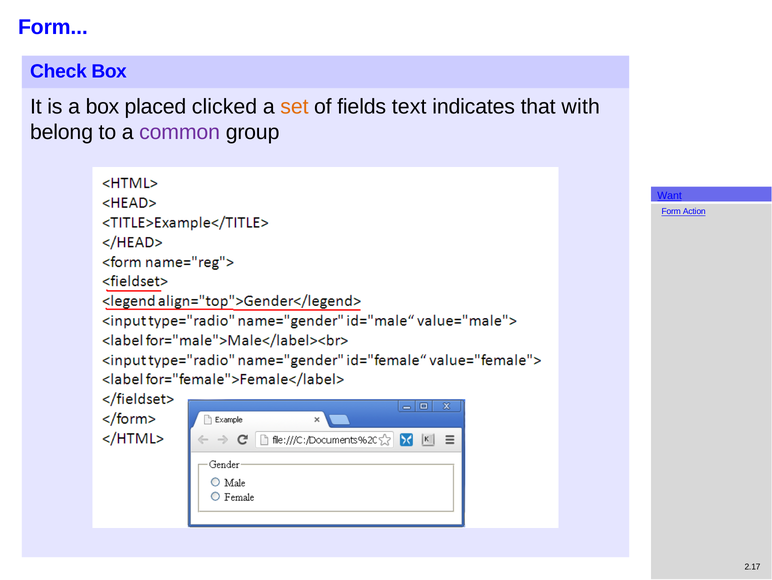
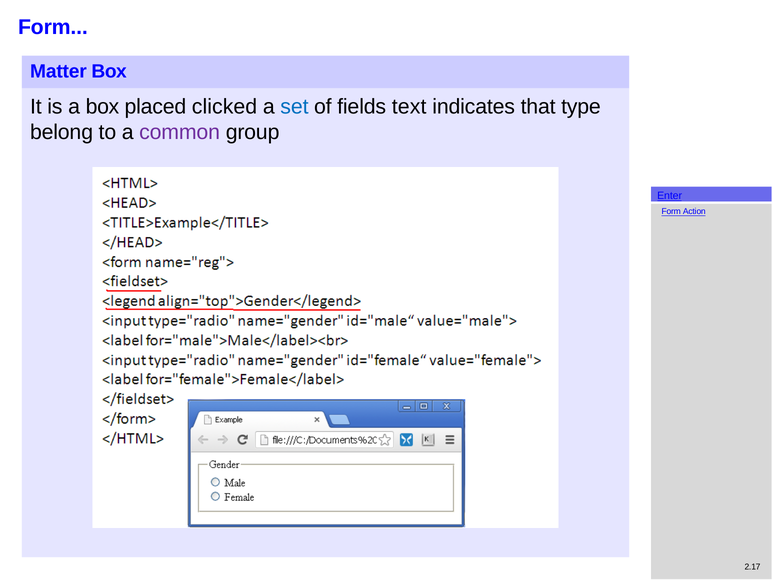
Check: Check -> Matter
set colour: orange -> blue
with: with -> type
Want: Want -> Enter
